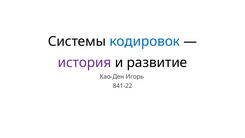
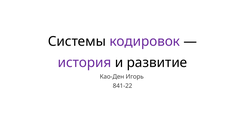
кодировок colour: blue -> purple
